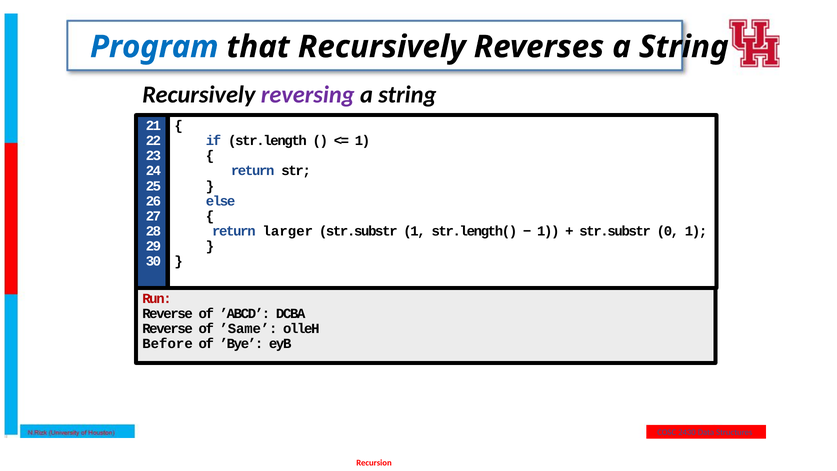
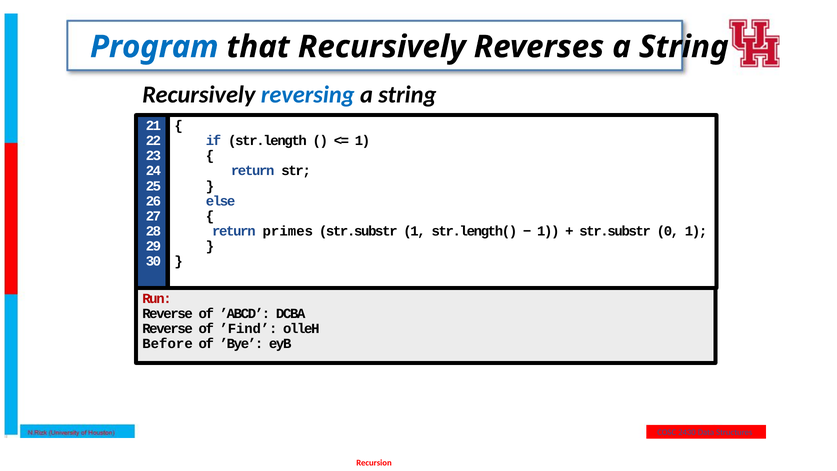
reversing colour: purple -> blue
larger: larger -> primes
’Same: ’Same -> ’Find
